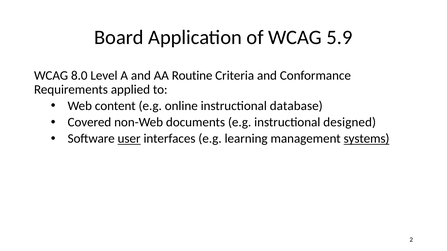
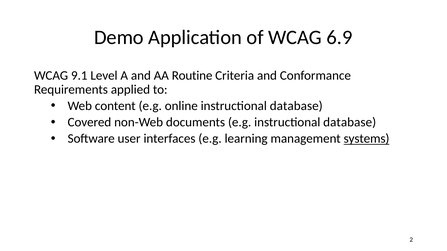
Board: Board -> Demo
5.9: 5.9 -> 6.9
8.0: 8.0 -> 9.1
e.g instructional designed: designed -> database
user underline: present -> none
